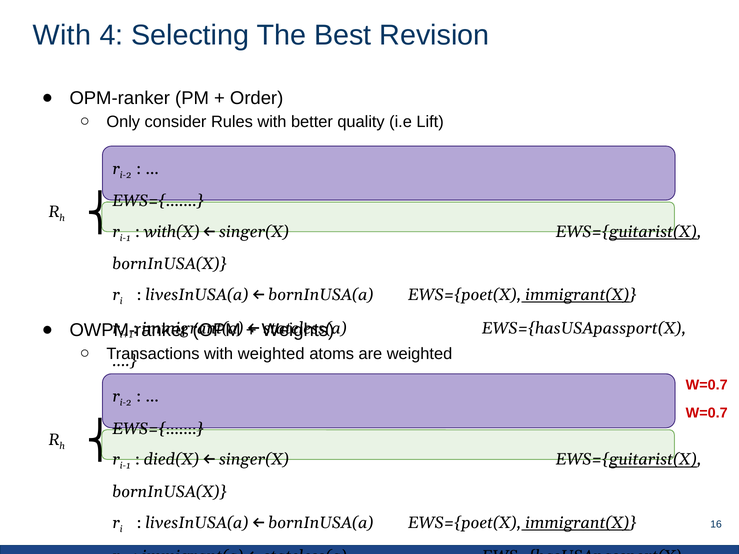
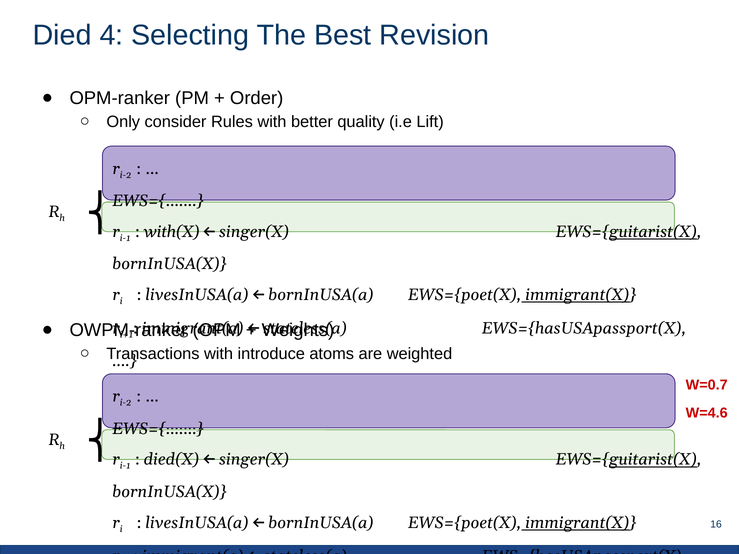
With at (62, 35): With -> Died
with weighted: weighted -> introduce
W=0.7 at (707, 413): W=0.7 -> W=4.6
